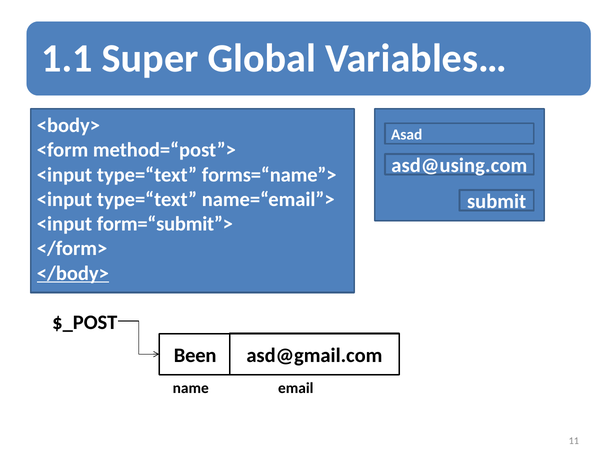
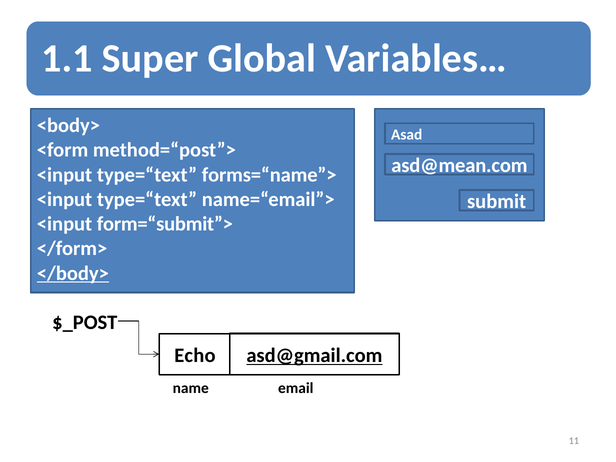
asd@using.com: asd@using.com -> asd@mean.com
asd@gmail.com underline: none -> present
Been: Been -> Echo
